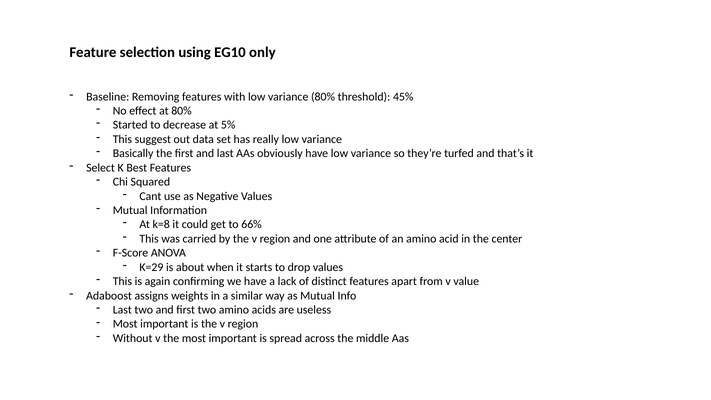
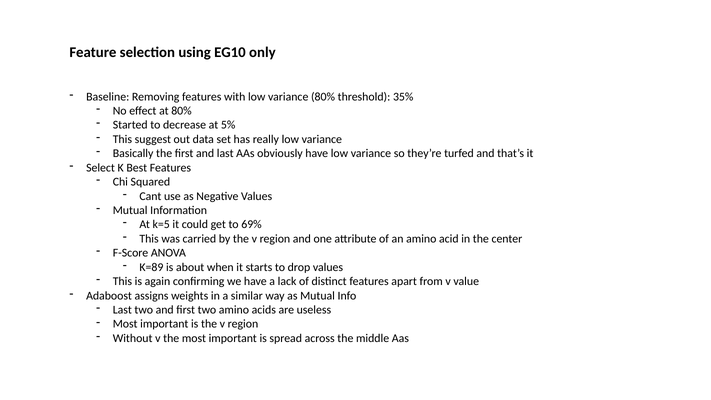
45%: 45% -> 35%
k=8: k=8 -> k=5
66%: 66% -> 69%
K=29: K=29 -> K=89
